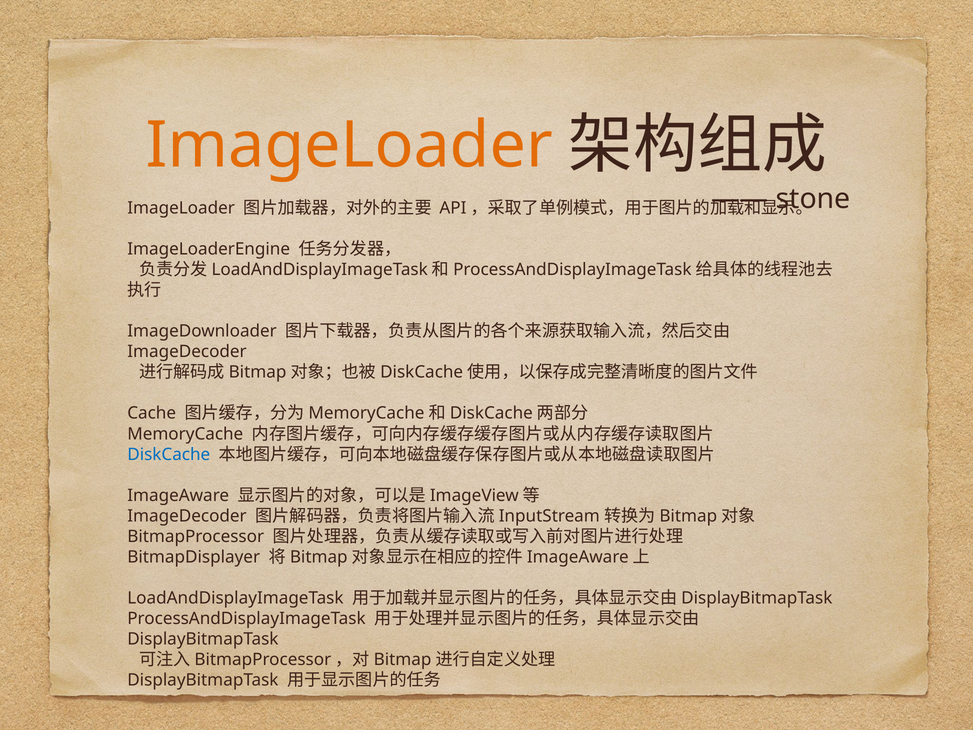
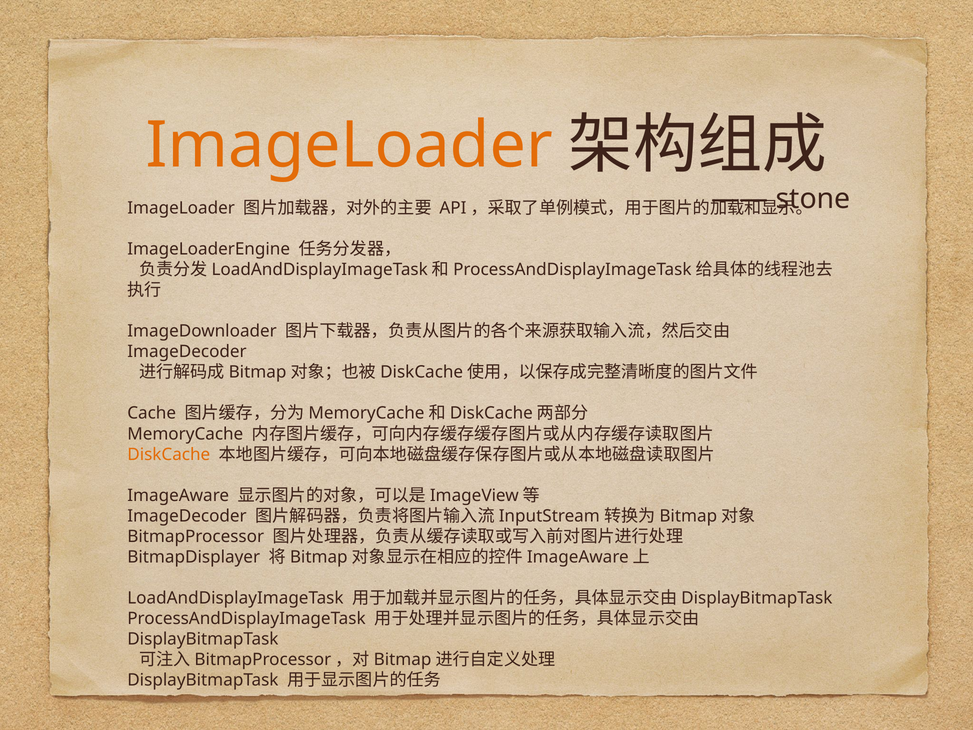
DiskCache colour: blue -> orange
